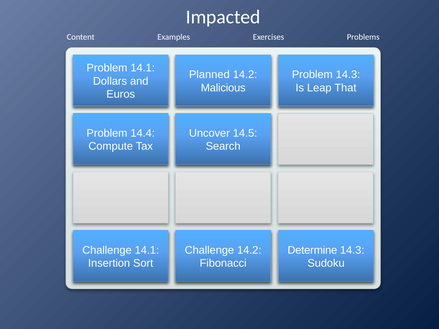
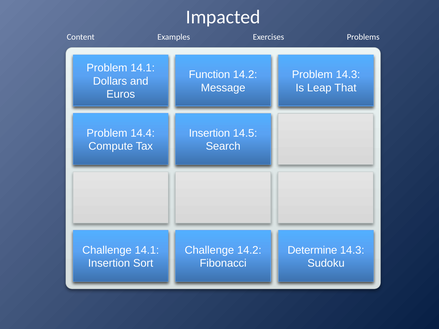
Planned: Planned -> Function
Malicious: Malicious -> Message
Uncover at (209, 133): Uncover -> Insertion
